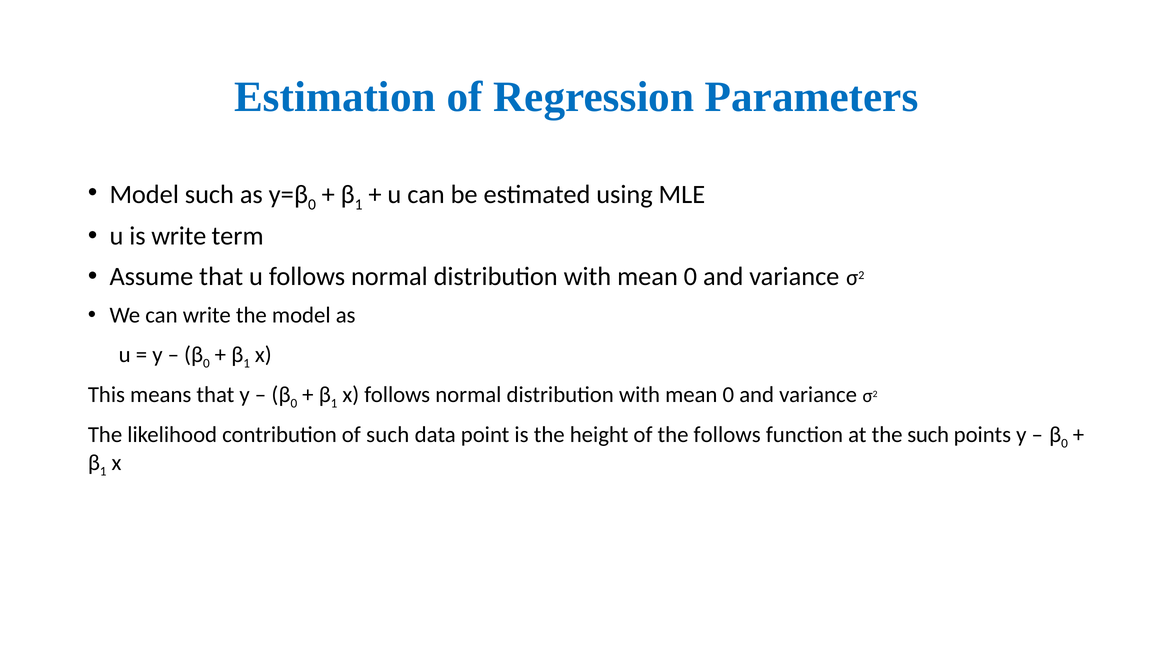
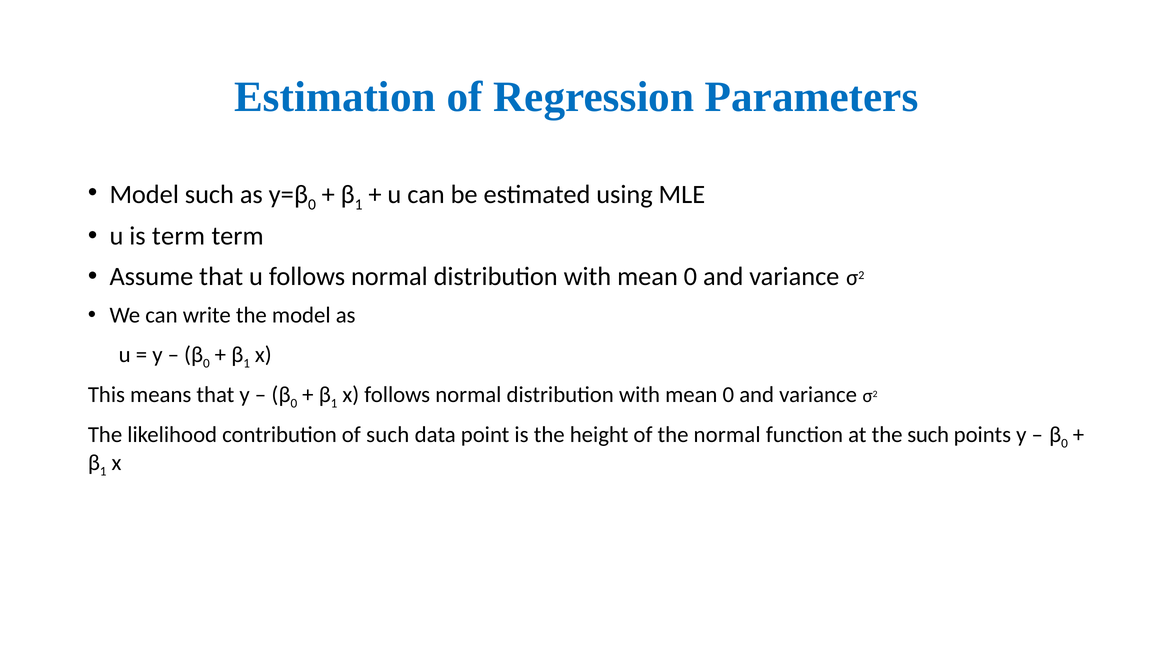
is write: write -> term
the follows: follows -> normal
